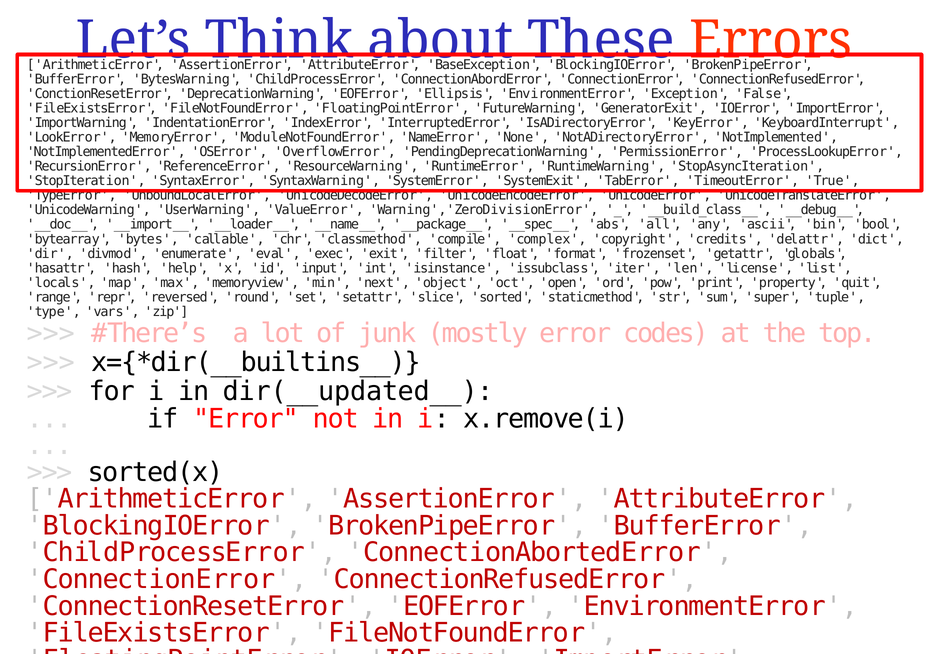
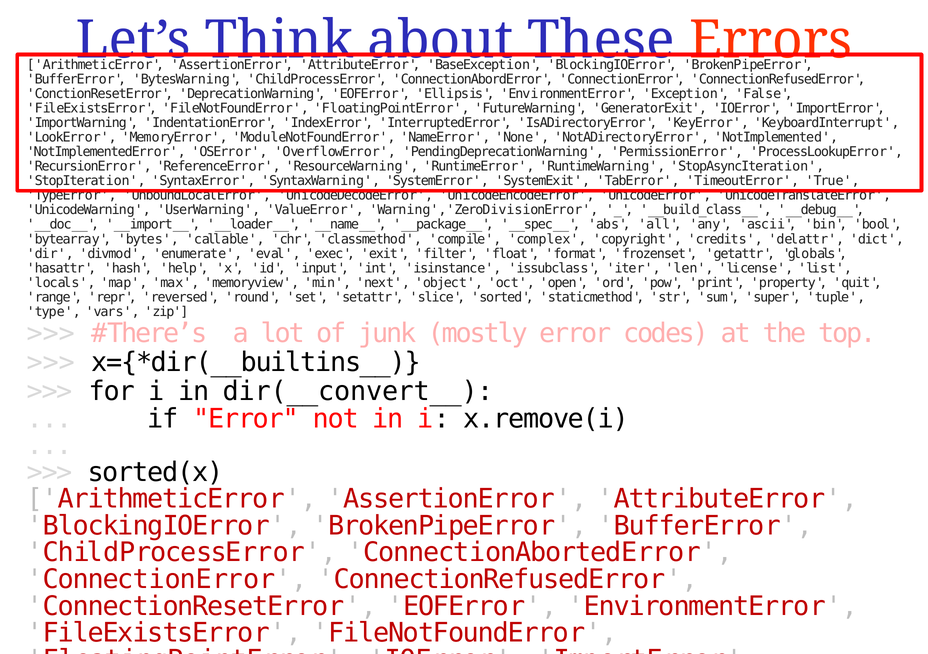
dir(__updated__: dir(__updated__ -> dir(__convert__
